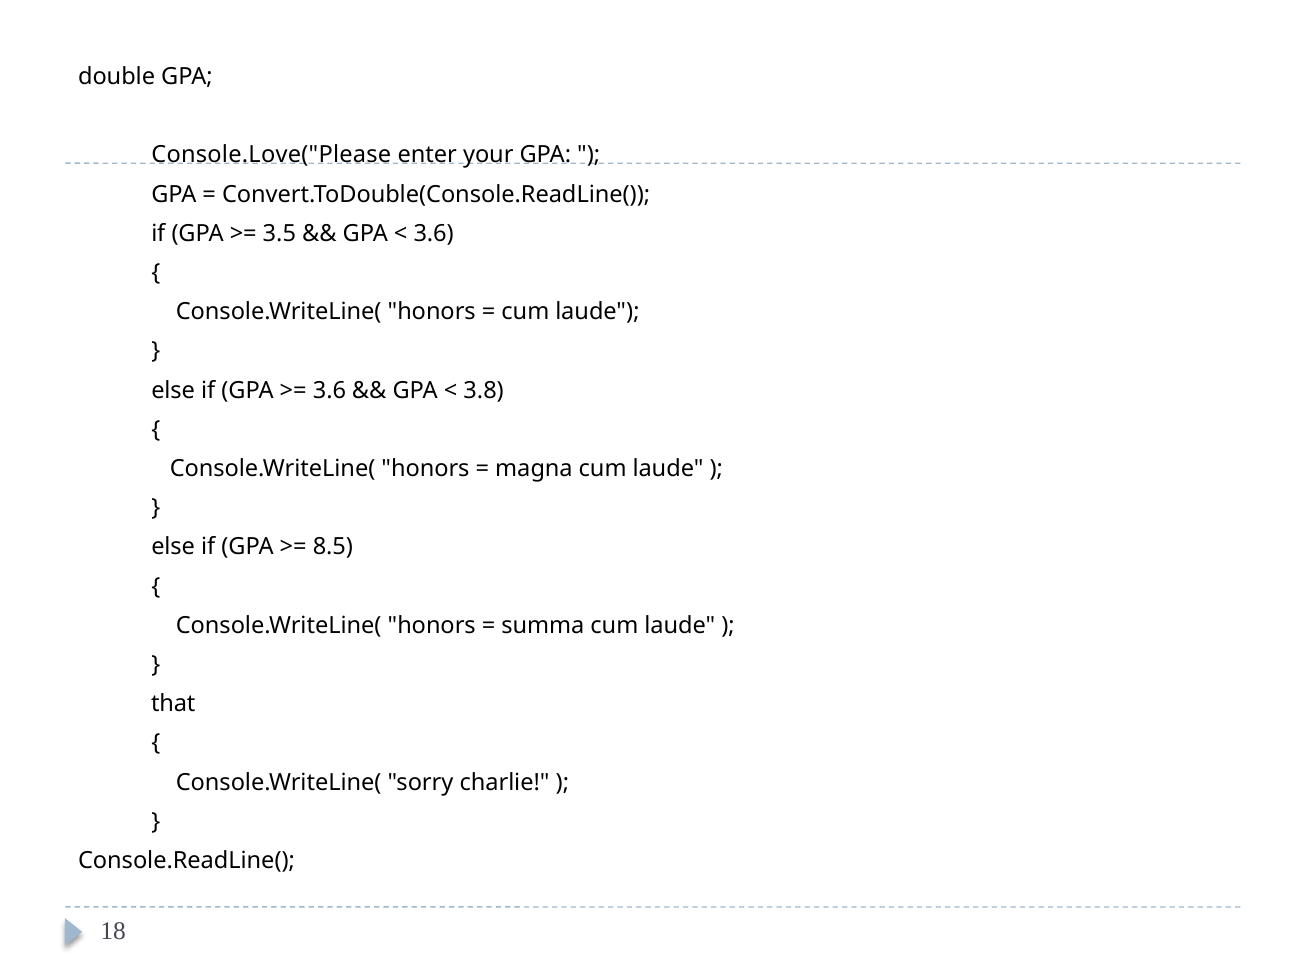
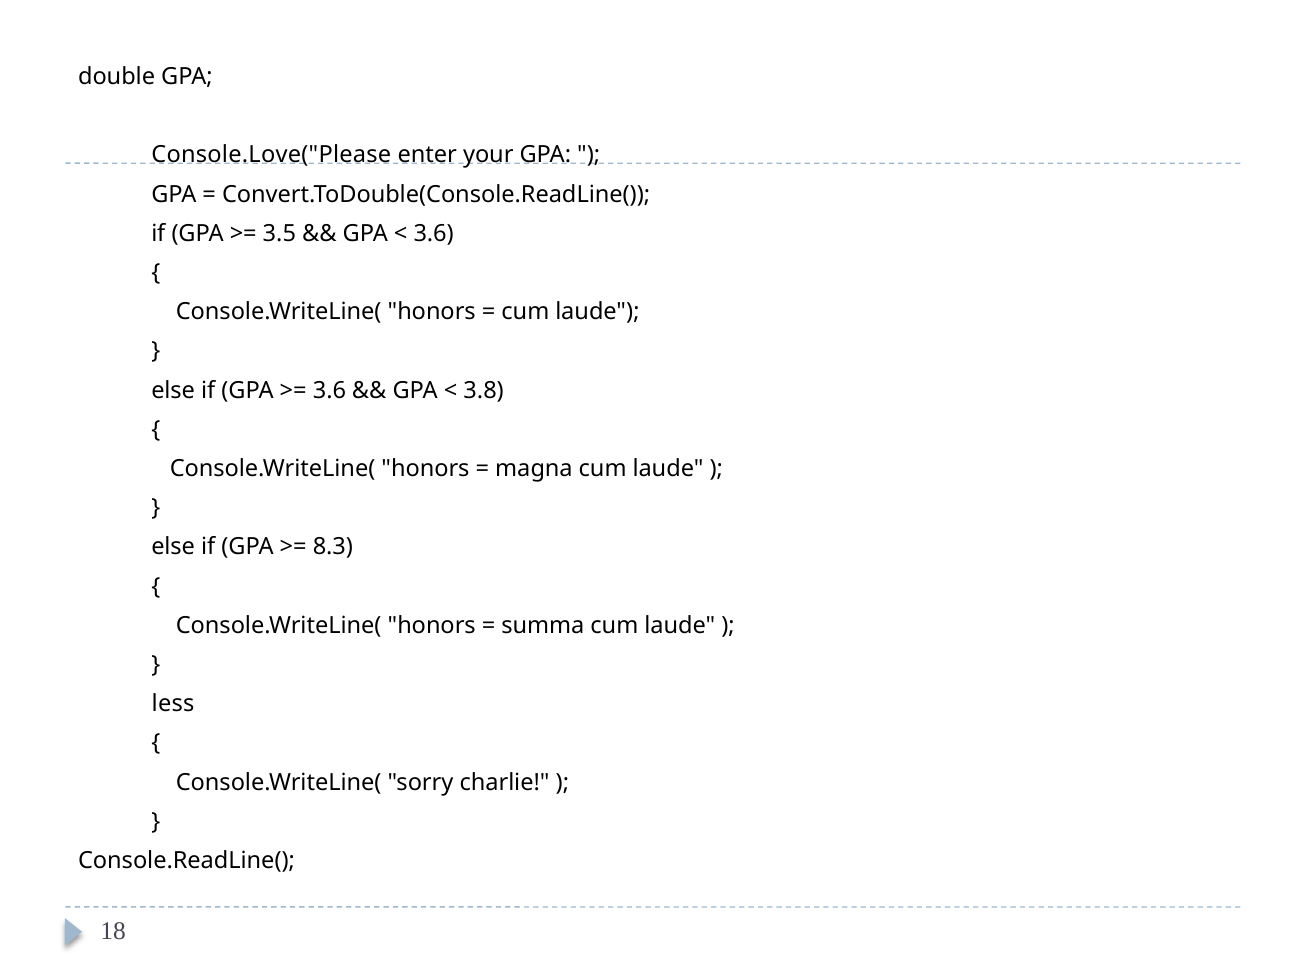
8.5: 8.5 -> 8.3
that: that -> less
